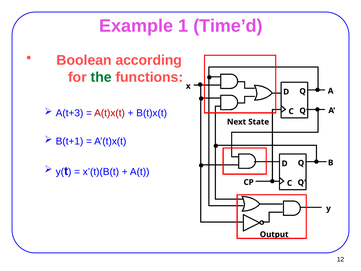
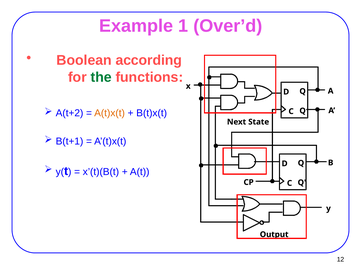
Time’d: Time’d -> Over’d
A(t+3: A(t+3 -> A(t+2
A(t)x(t colour: red -> orange
